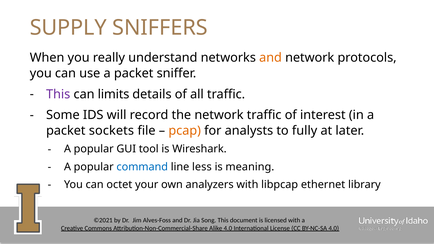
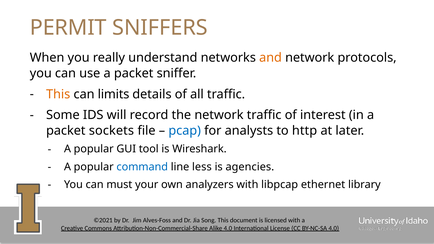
SUPPLY: SUPPLY -> PERMIT
This at (58, 94) colour: purple -> orange
pcap colour: orange -> blue
fully: fully -> http
meaning: meaning -> agencies
octet: octet -> must
